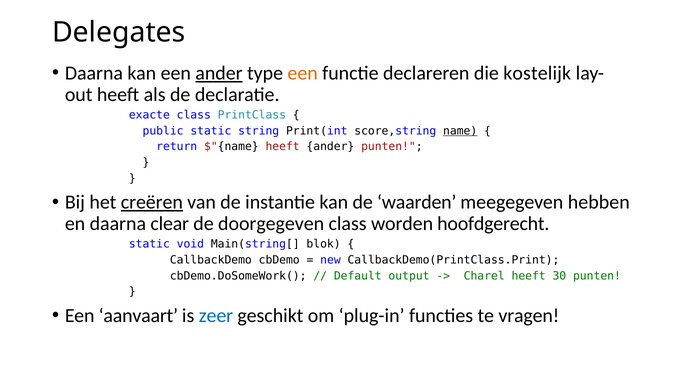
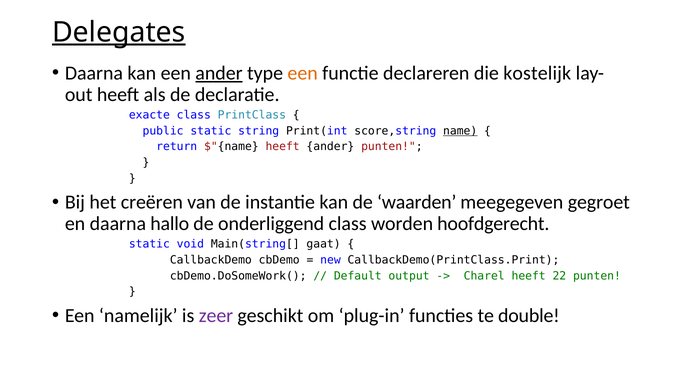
Delegates underline: none -> present
creëren underline: present -> none
hebben: hebben -> gegroet
clear: clear -> hallo
doorgegeven: doorgegeven -> onderliggend
blok: blok -> gaat
30: 30 -> 22
aanvaart: aanvaart -> namelijk
zeer colour: blue -> purple
vragen: vragen -> double
